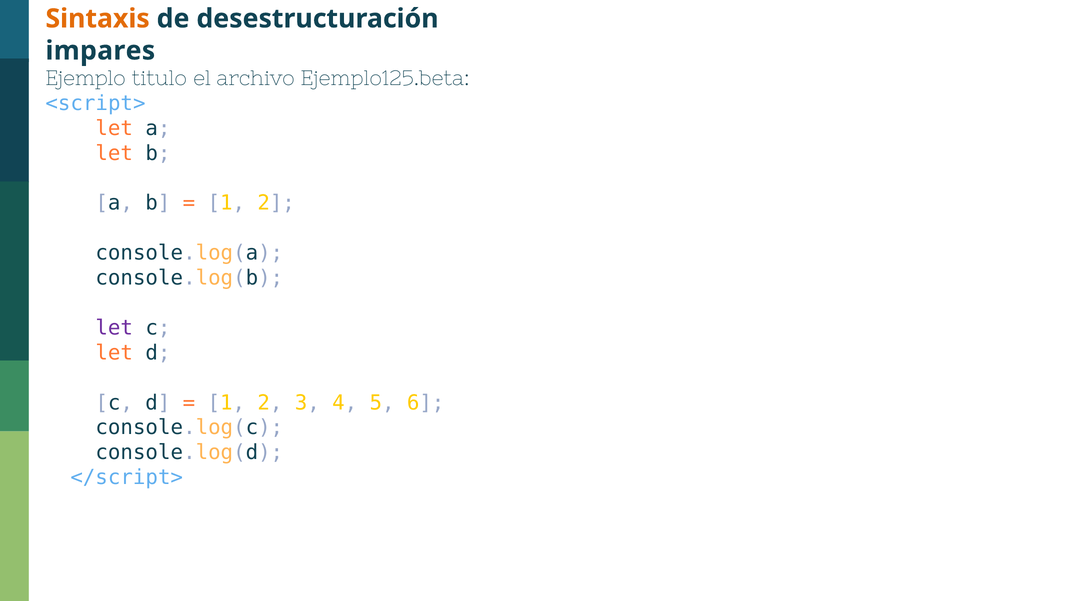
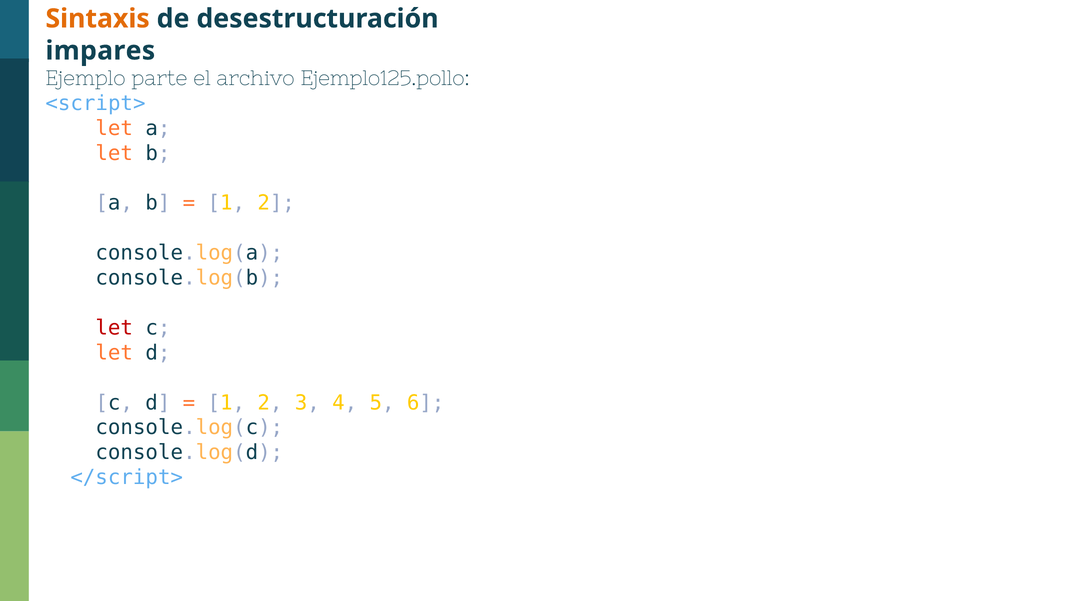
titulo: titulo -> parte
Ejemplo125.beta: Ejemplo125.beta -> Ejemplo125.pollo
let at (114, 328) colour: purple -> red
